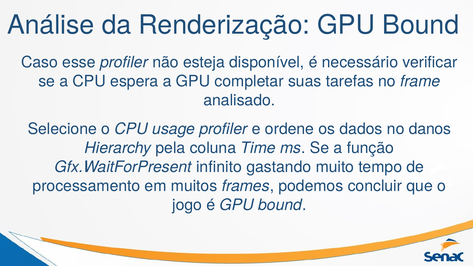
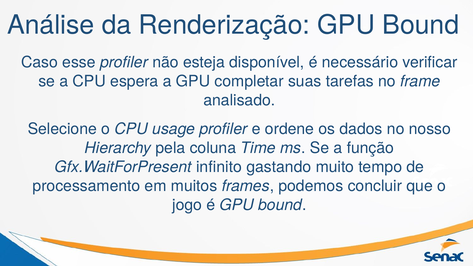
danos: danos -> nosso
